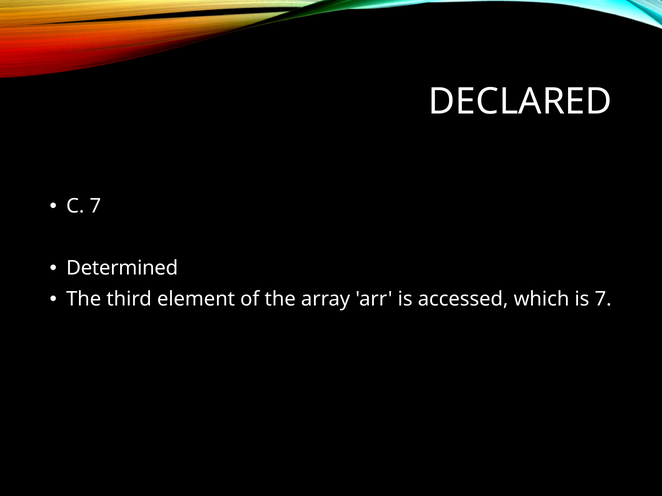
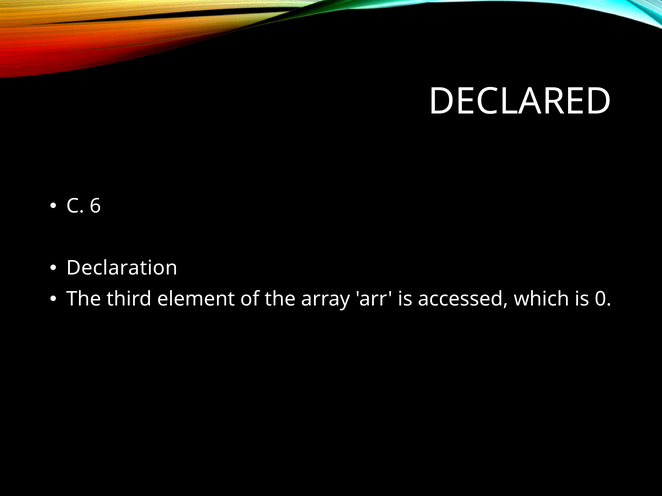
C 7: 7 -> 6
Determined: Determined -> Declaration
is 7: 7 -> 0
